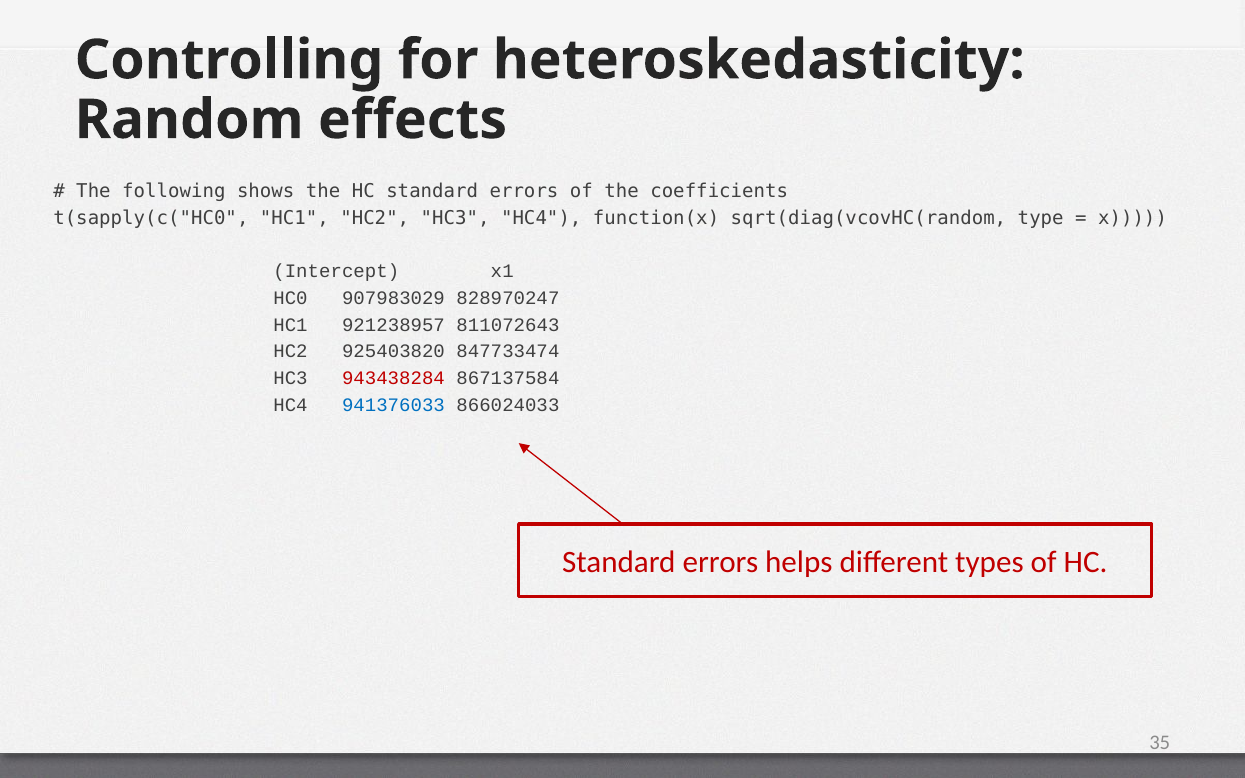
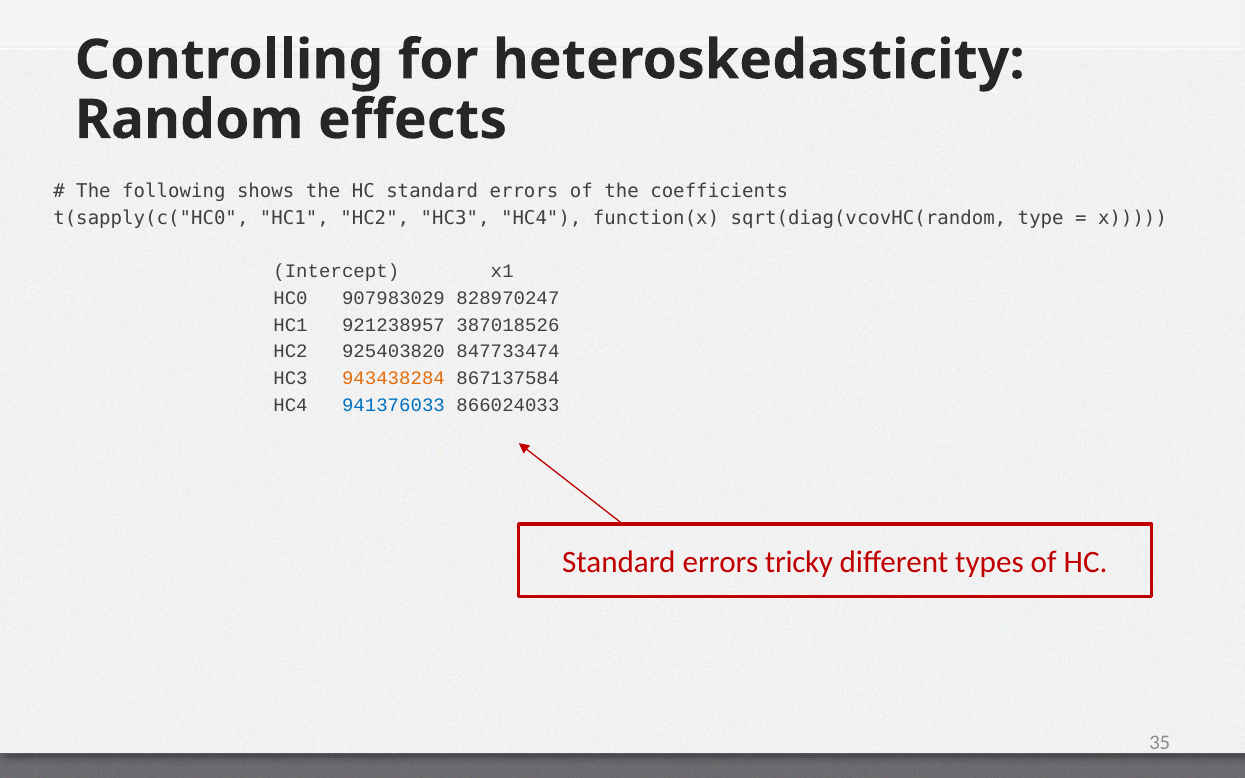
811072643: 811072643 -> 387018526
943438284 colour: red -> orange
helps: helps -> tricky
